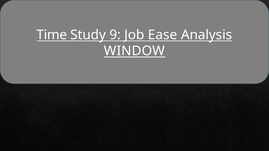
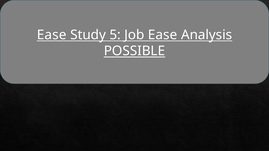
Time at (52, 35): Time -> Ease
9: 9 -> 5
WINDOW: WINDOW -> POSSIBLE
